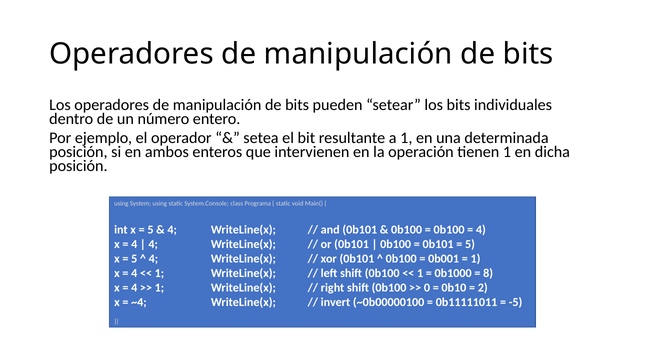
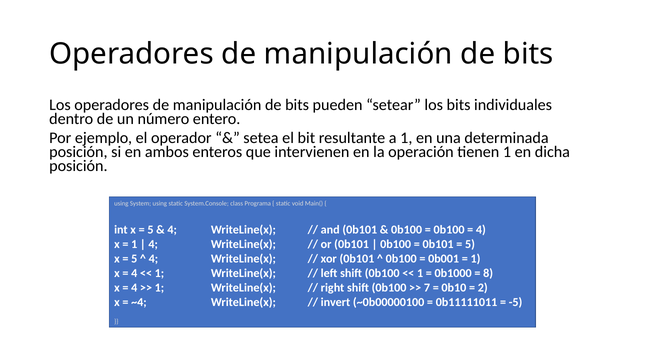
4 at (134, 244): 4 -> 1
0: 0 -> 7
